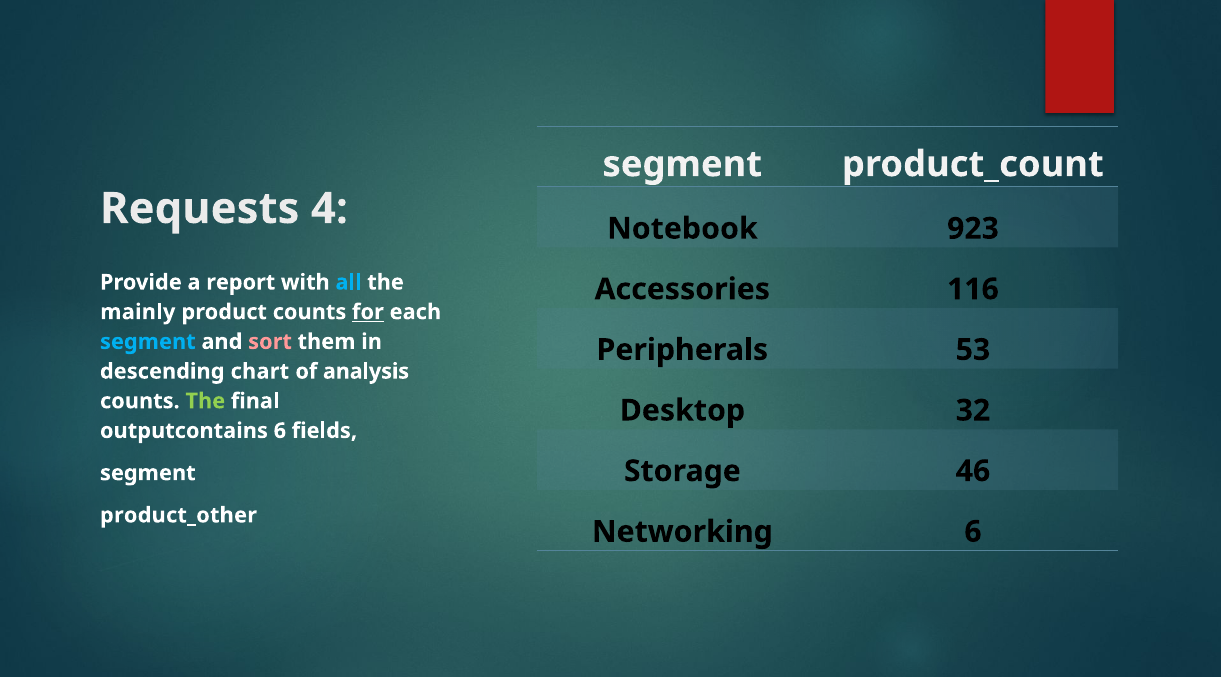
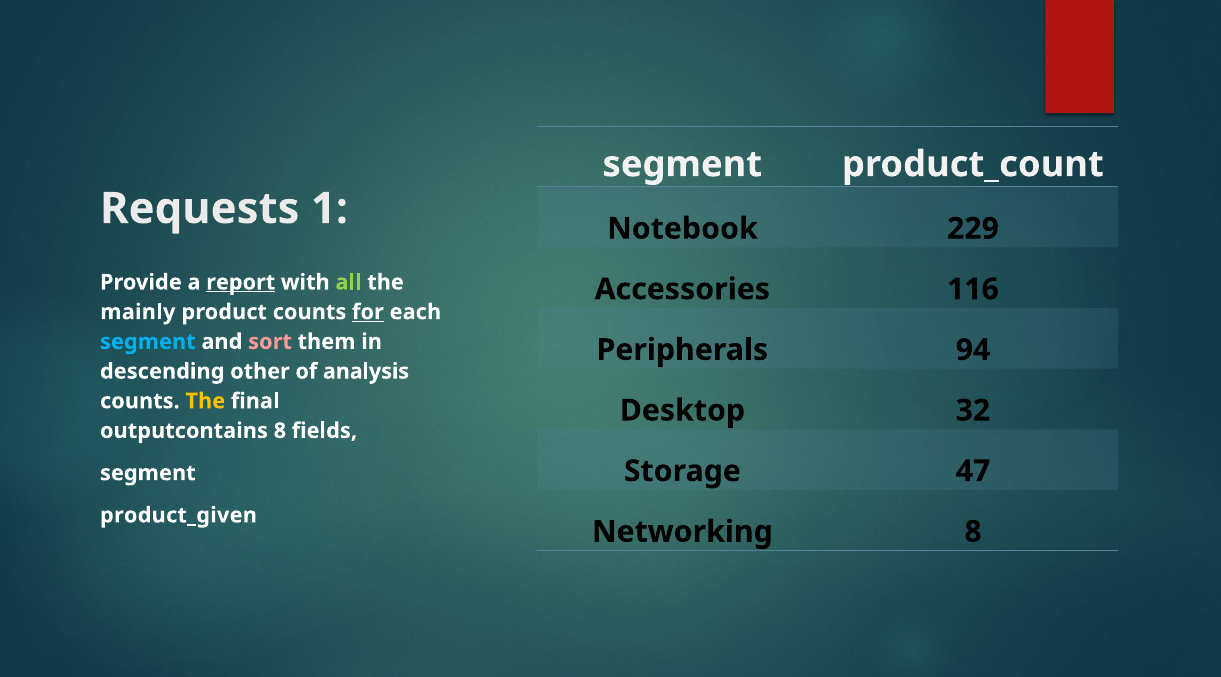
4: 4 -> 1
923: 923 -> 229
report underline: none -> present
all colour: light blue -> light green
53: 53 -> 94
chart: chart -> other
The at (205, 401) colour: light green -> yellow
outputcontains 6: 6 -> 8
46: 46 -> 47
product_other: product_other -> product_given
Networking 6: 6 -> 8
